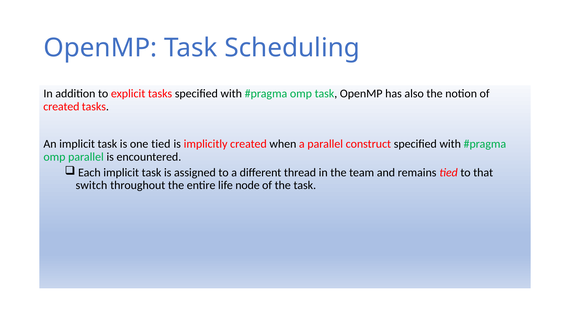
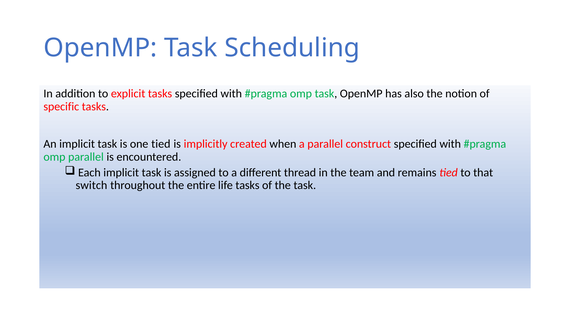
created at (61, 107): created -> specific
life node: node -> tasks
